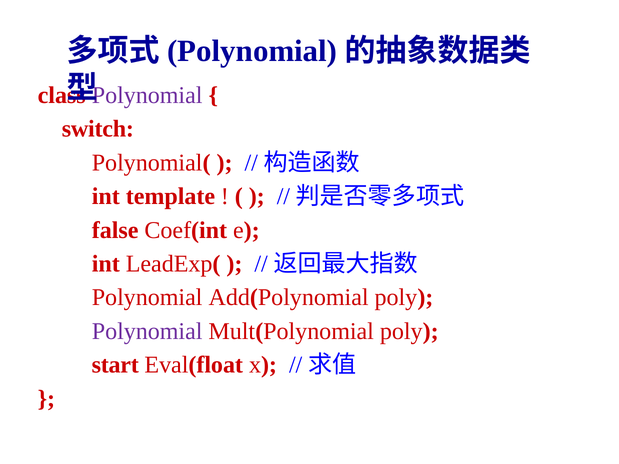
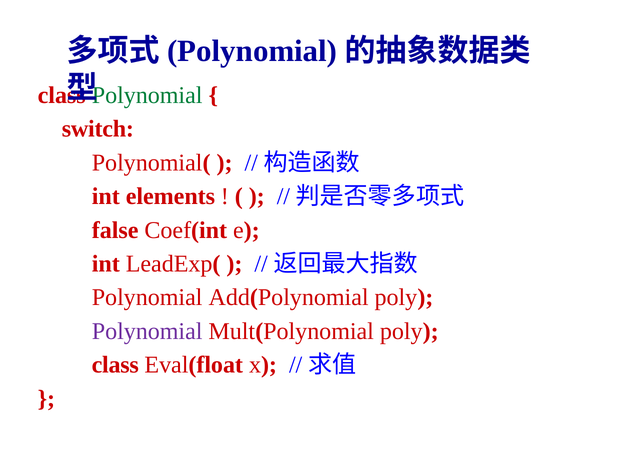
Polynomial at (147, 95) colour: purple -> green
template: template -> elements
start at (115, 365): start -> class
